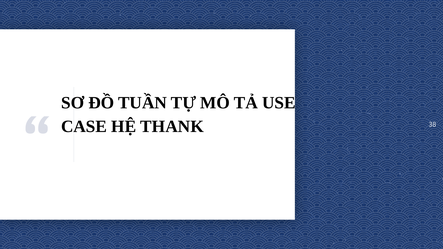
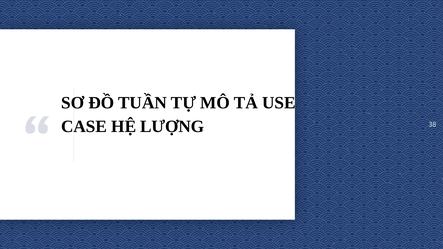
THANK: THANK -> LƯỢNG
